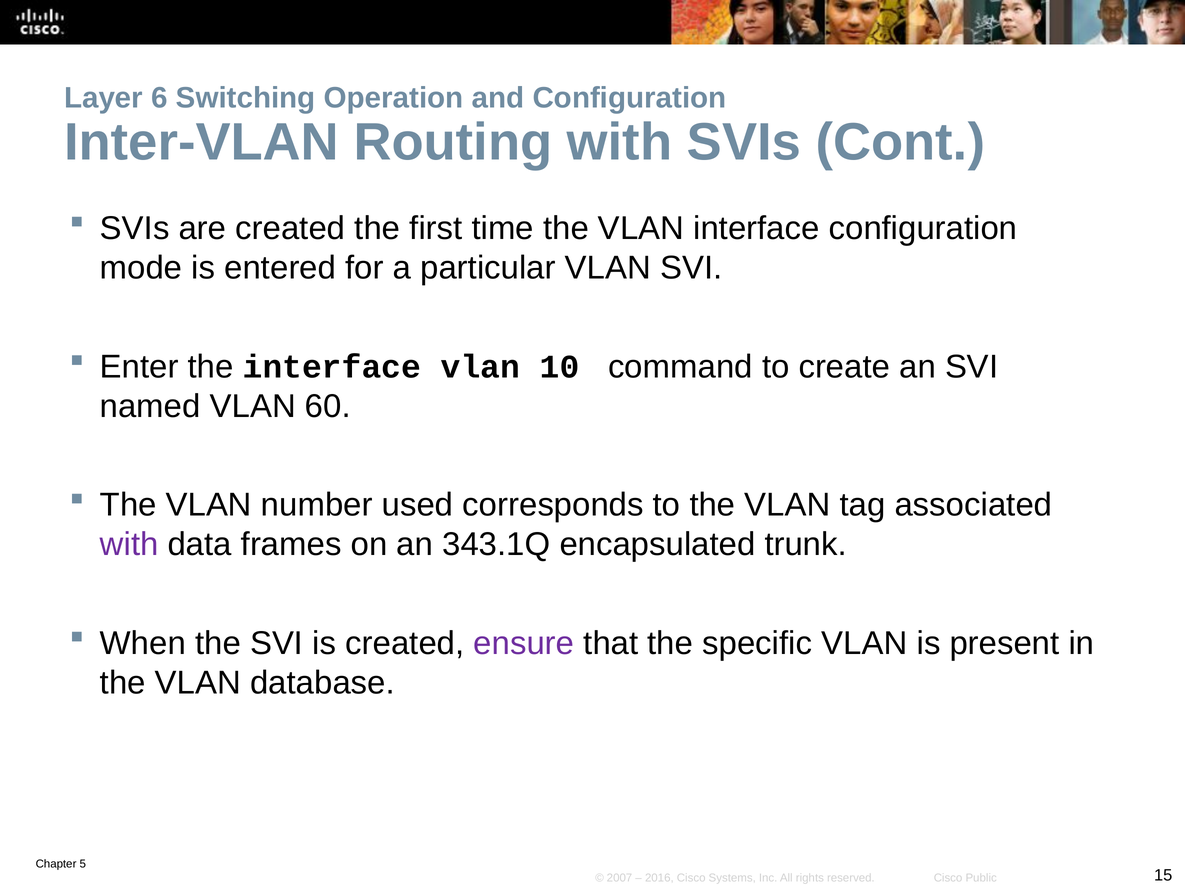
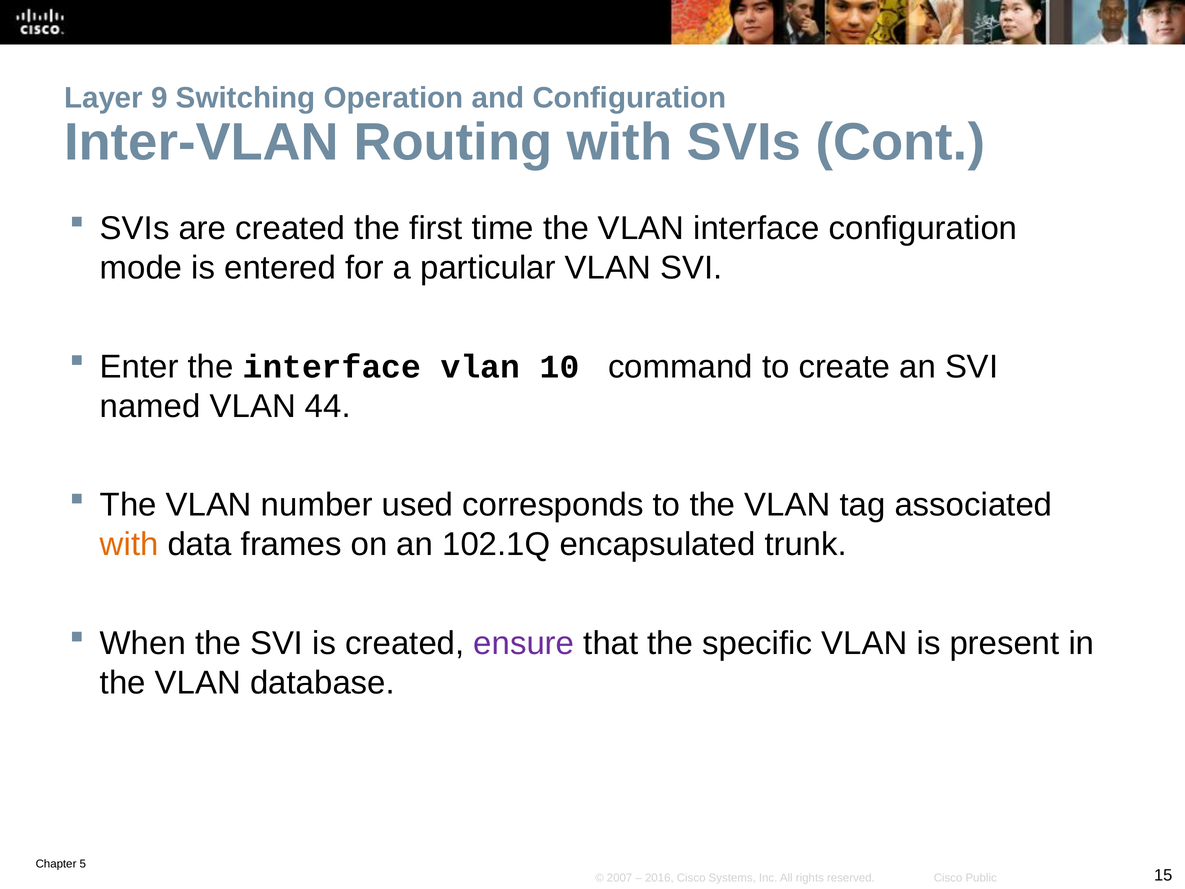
6: 6 -> 9
60: 60 -> 44
with at (129, 544) colour: purple -> orange
343.1Q: 343.1Q -> 102.1Q
